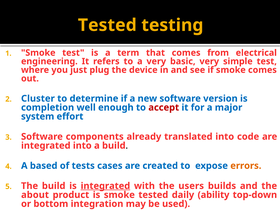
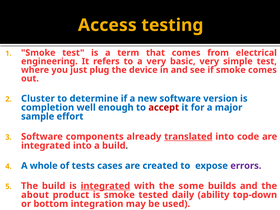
Tested at (107, 25): Tested -> Access
system: system -> sample
translated underline: none -> present
based: based -> whole
errors colour: orange -> purple
users: users -> some
